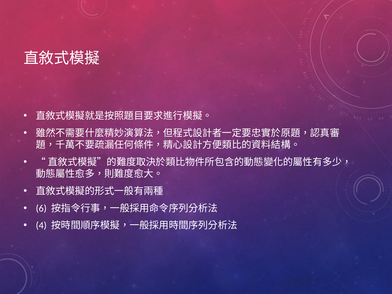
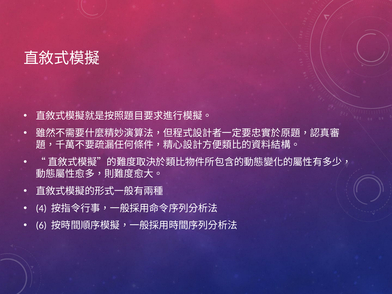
6: 6 -> 4
4: 4 -> 6
